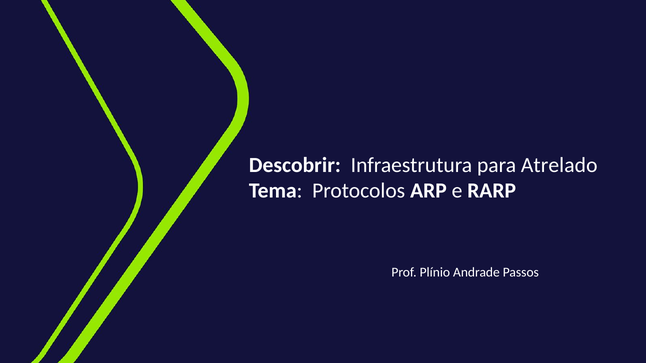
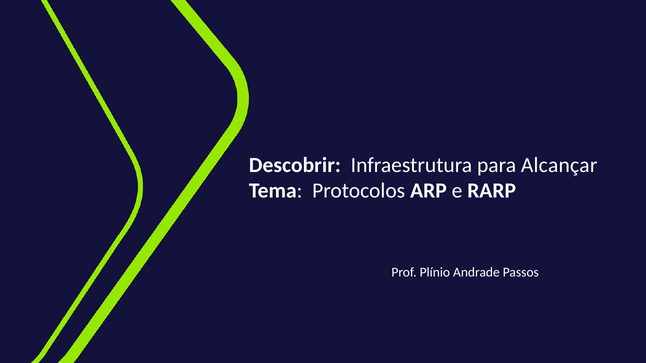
Atrelado: Atrelado -> Alcançar
